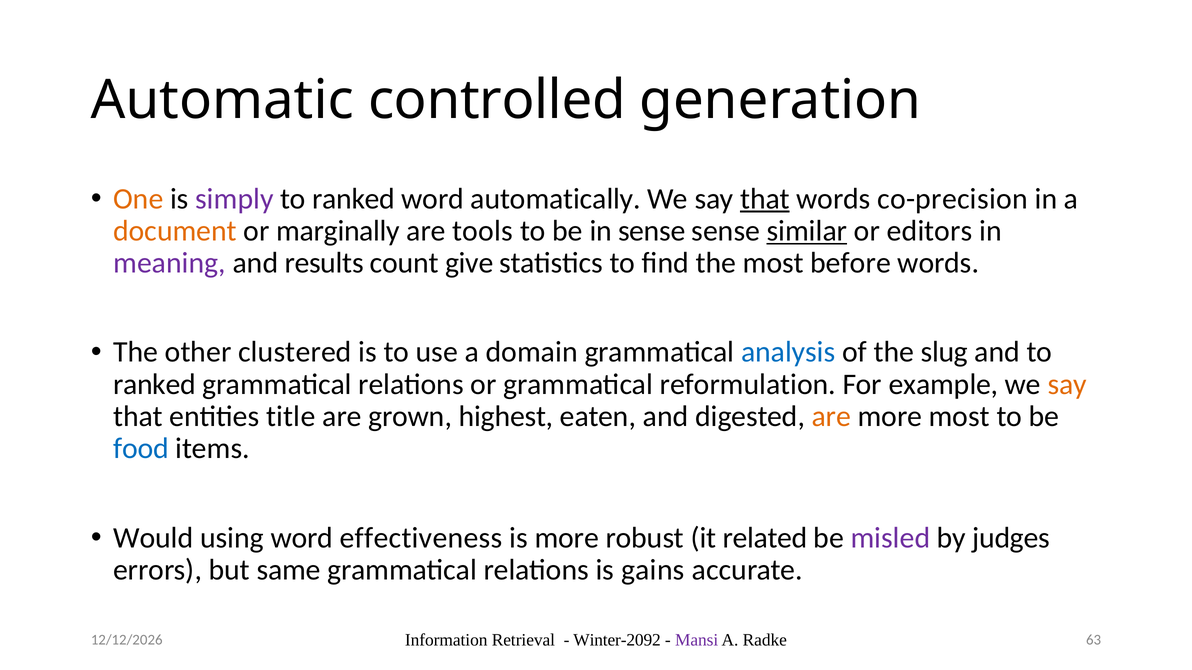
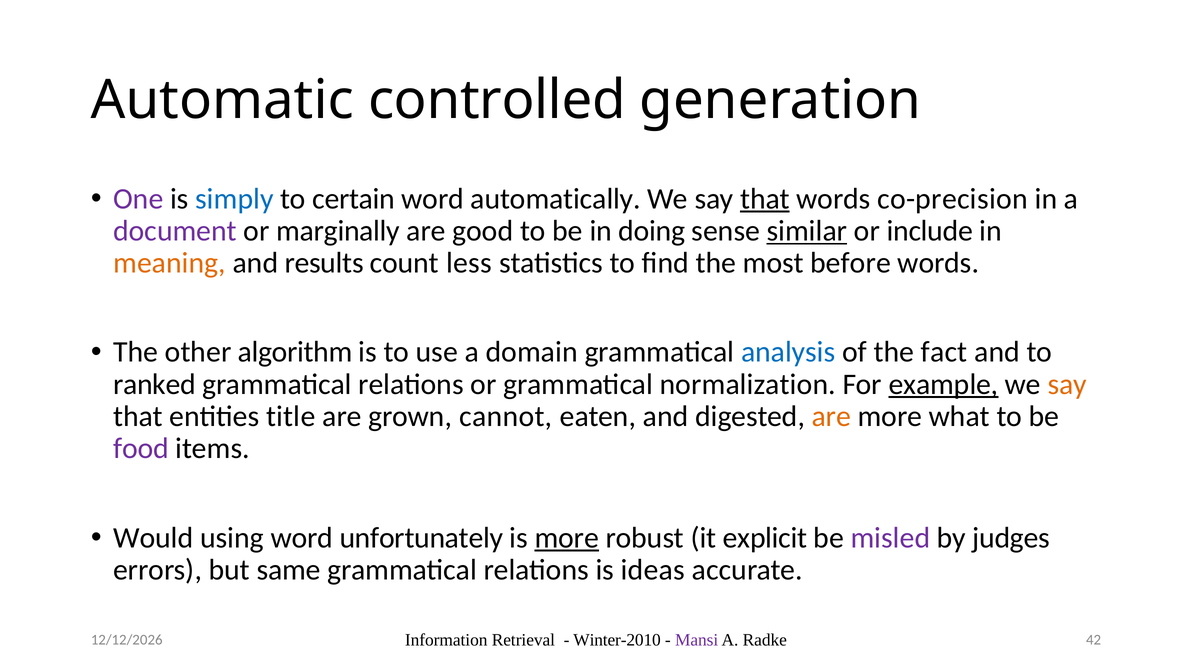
One colour: orange -> purple
simply colour: purple -> blue
ranked at (354, 199): ranked -> certain
document colour: orange -> purple
tools: tools -> good
in sense: sense -> doing
editors: editors -> include
meaning colour: purple -> orange
give: give -> less
clustered: clustered -> algorithm
slug: slug -> fact
reformulation: reformulation -> normalization
example underline: none -> present
highest: highest -> cannot
more most: most -> what
food colour: blue -> purple
effectiveness: effectiveness -> unfortunately
more at (567, 538) underline: none -> present
related: related -> explicit
gains: gains -> ideas
Winter-2092: Winter-2092 -> Winter-2010
63: 63 -> 42
